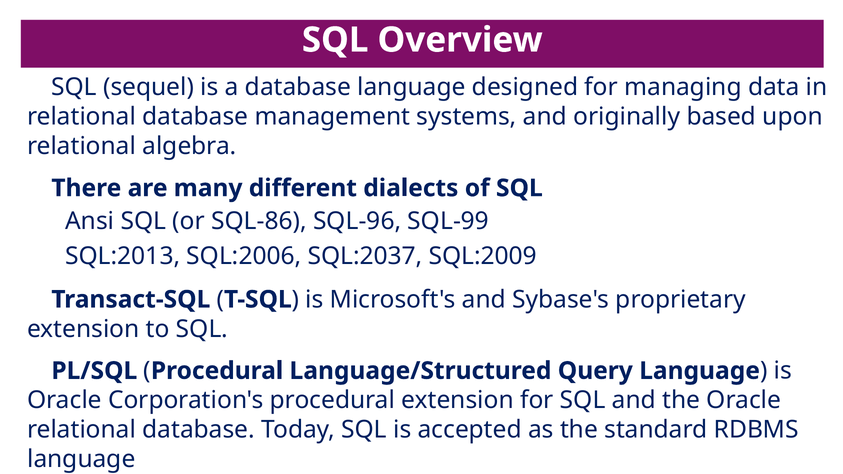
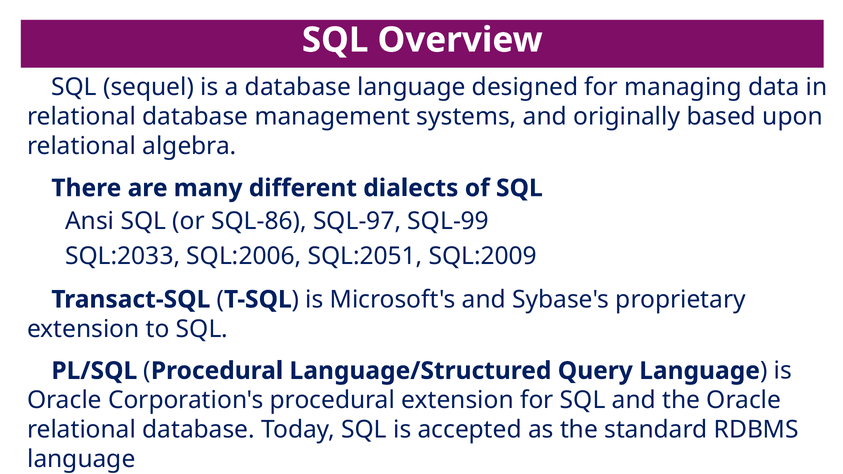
SQL-96: SQL-96 -> SQL-97
SQL:2013: SQL:2013 -> SQL:2033
SQL:2037: SQL:2037 -> SQL:2051
